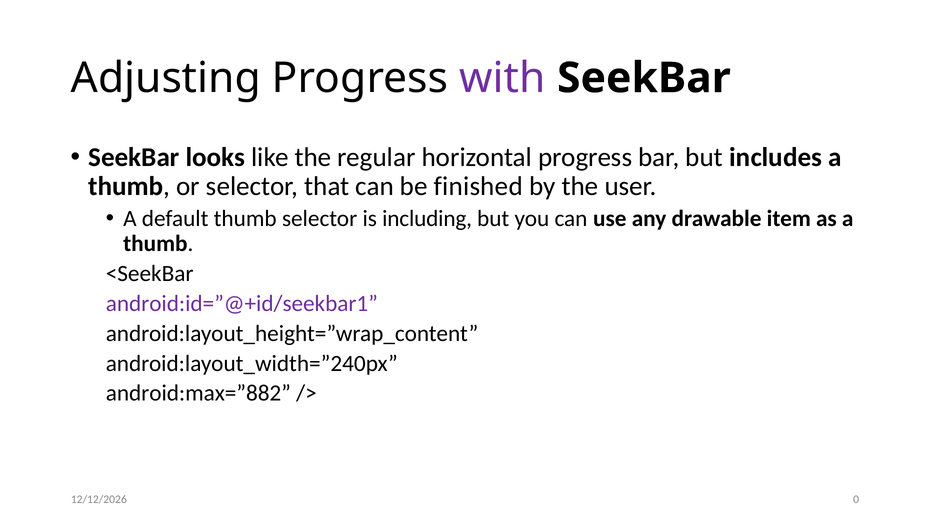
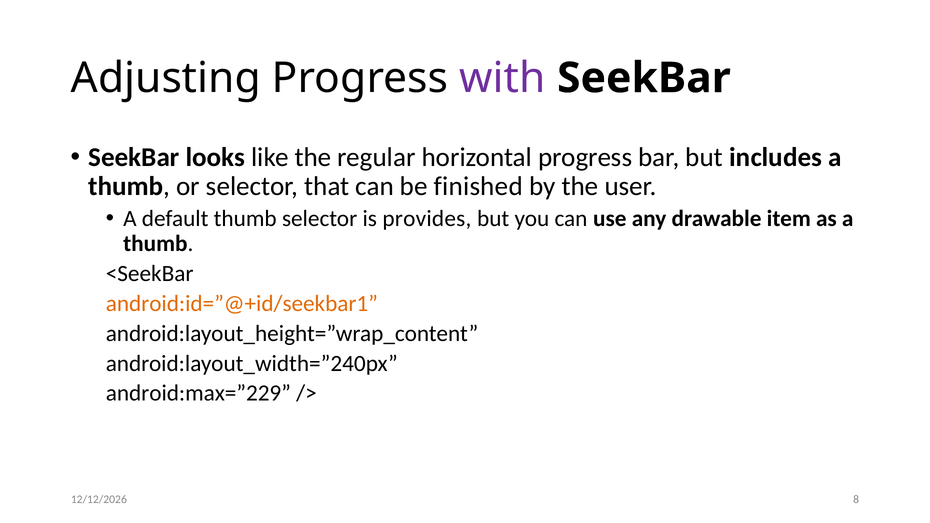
including: including -> provides
android:id=”@+id/seekbar1 colour: purple -> orange
android:max=”882: android:max=”882 -> android:max=”229
0: 0 -> 8
